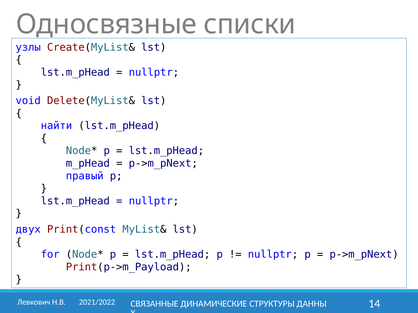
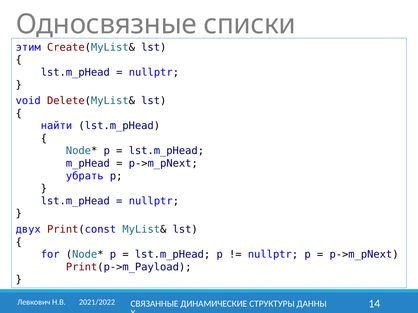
узлы: узлы -> этим
правый: правый -> убрать
